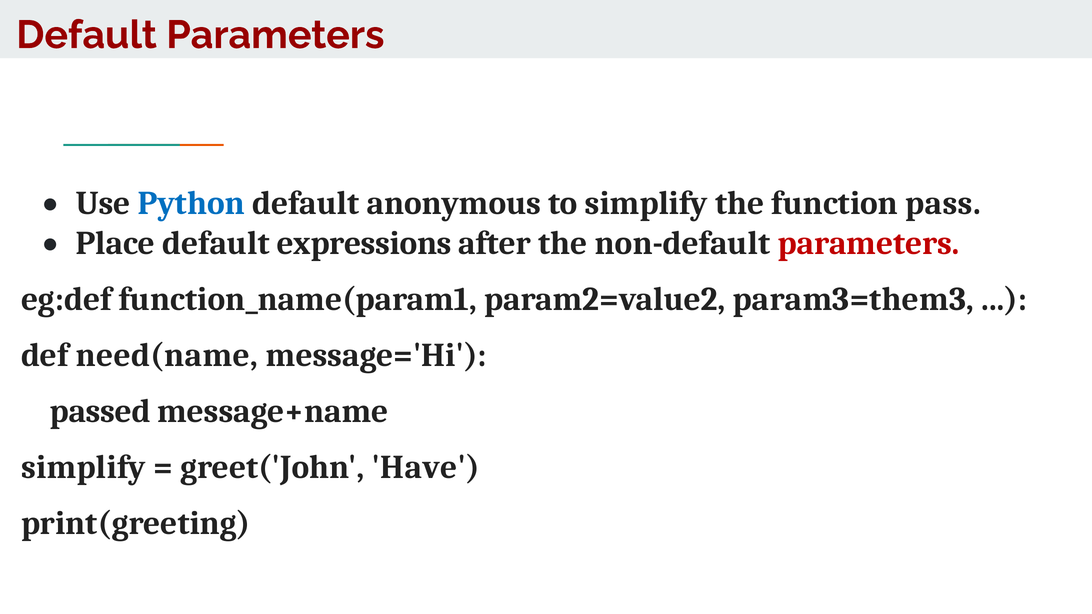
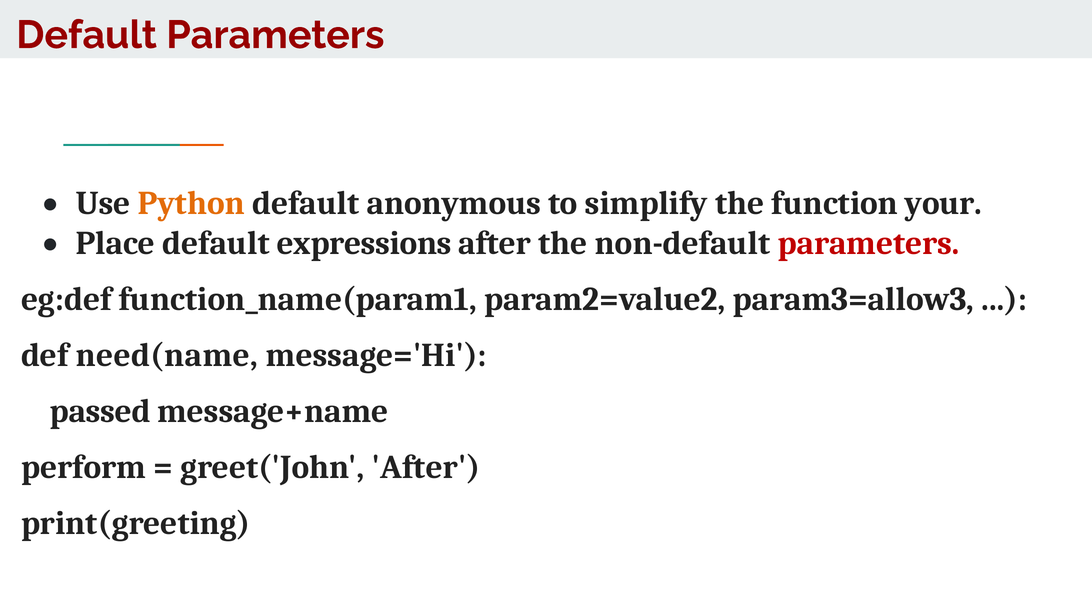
Python colour: blue -> orange
pass: pass -> your
param3=them3: param3=them3 -> param3=allow3
simplify at (83, 468): simplify -> perform
greet('John Have: Have -> After
